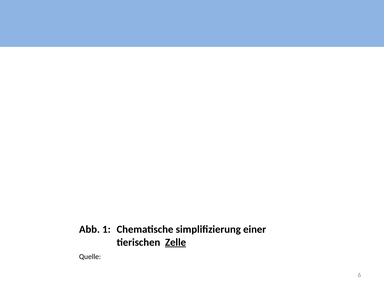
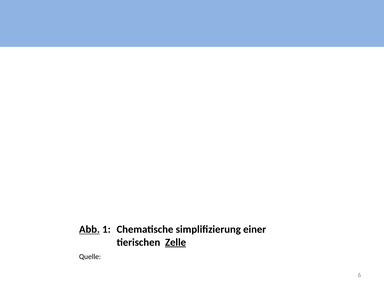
Abb underline: none -> present
